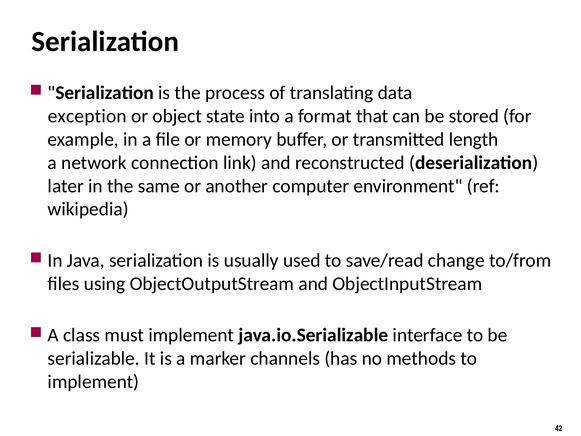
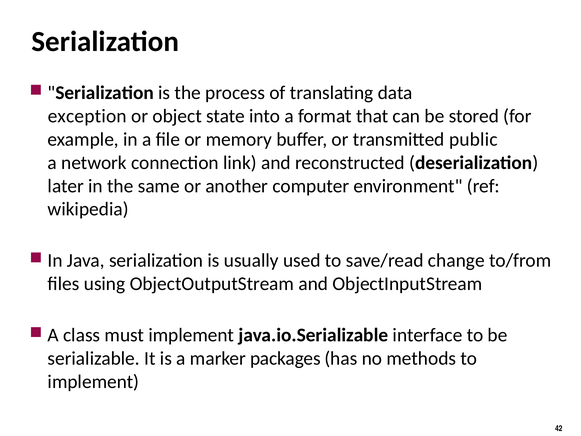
length: length -> public
channels: channels -> packages
